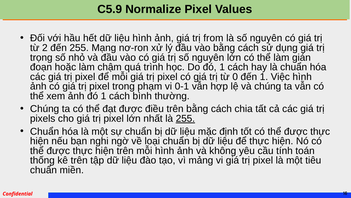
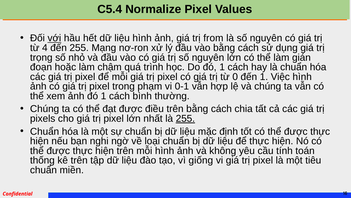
C5.9: C5.9 -> C5.4
với underline: none -> present
2: 2 -> 4
mảng: mảng -> giống
